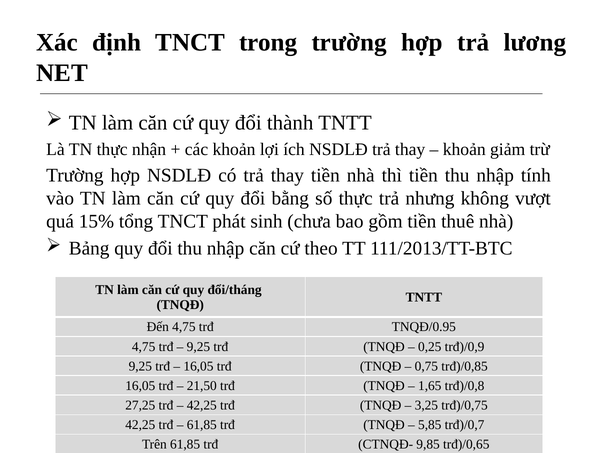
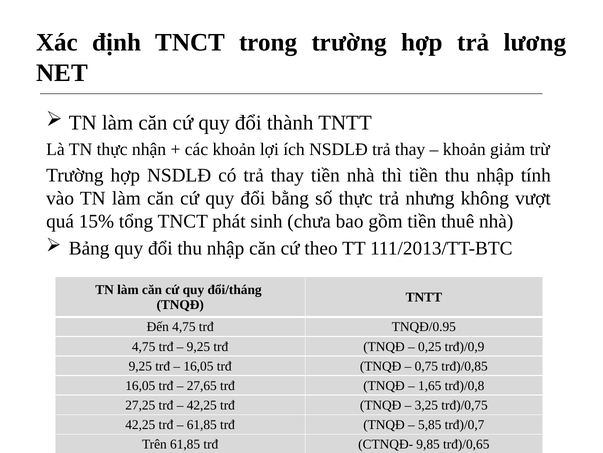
21,50: 21,50 -> 27,65
